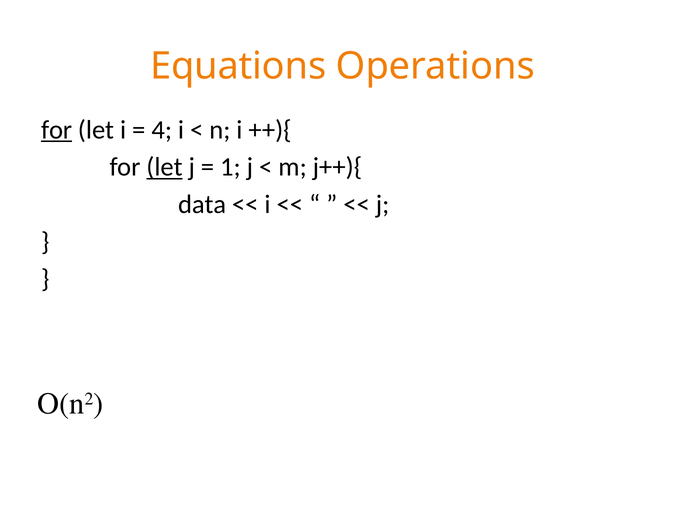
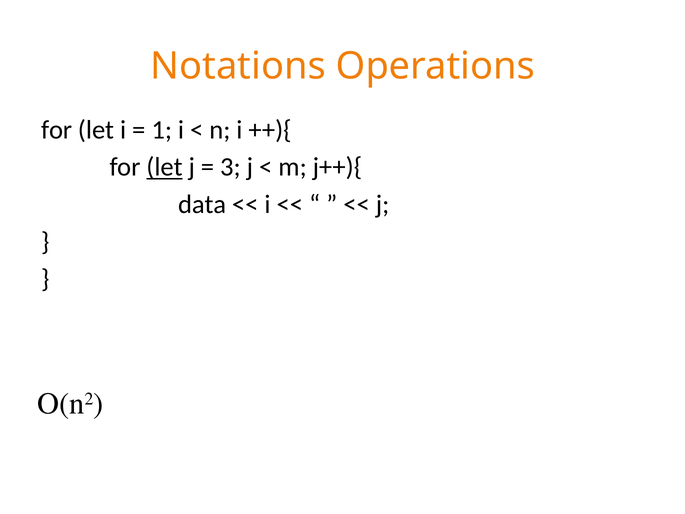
Equations: Equations -> Notations
for at (57, 130) underline: present -> none
4: 4 -> 1
1: 1 -> 3
